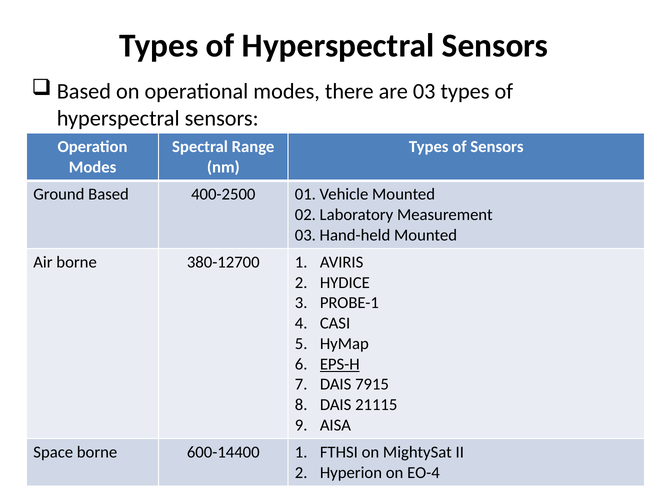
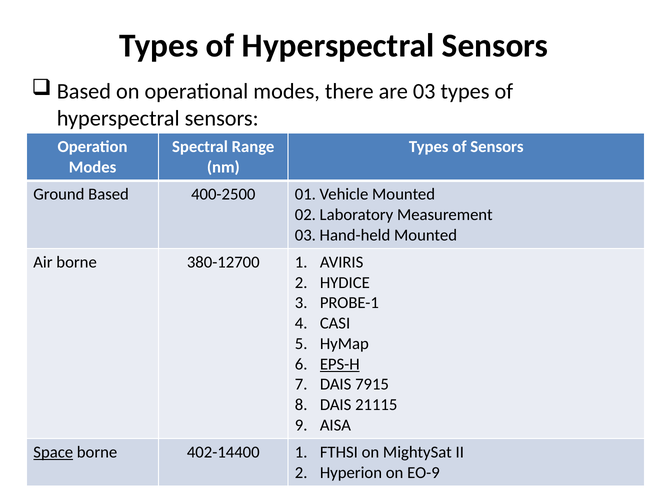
Space underline: none -> present
600-14400: 600-14400 -> 402-14400
EO-4: EO-4 -> EO-9
